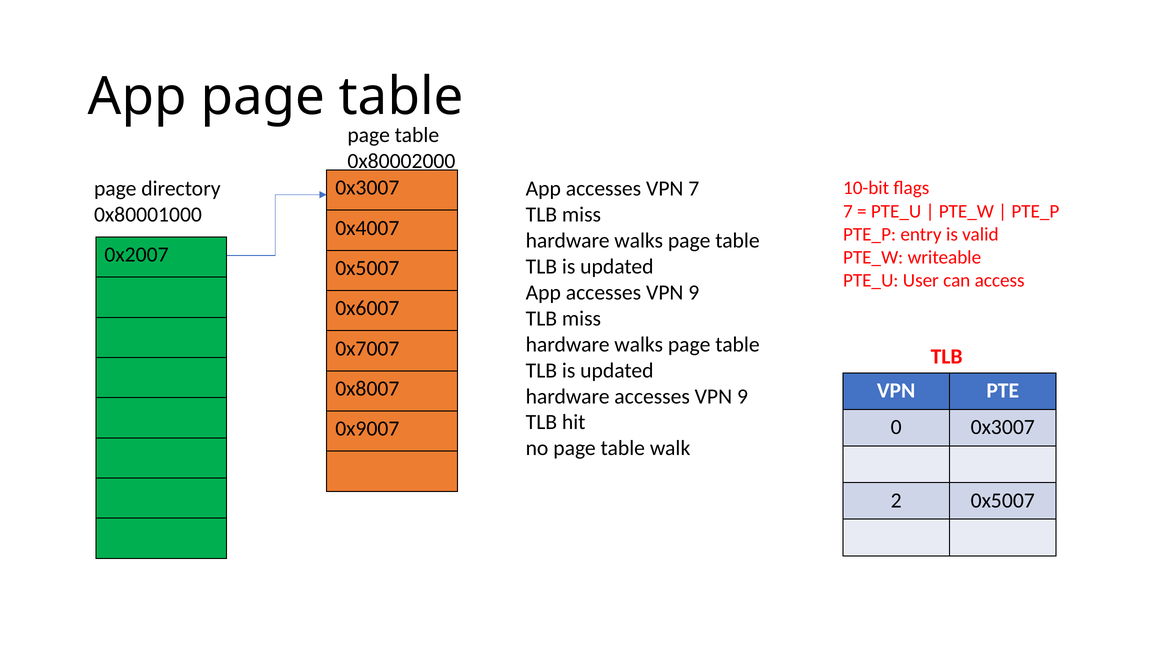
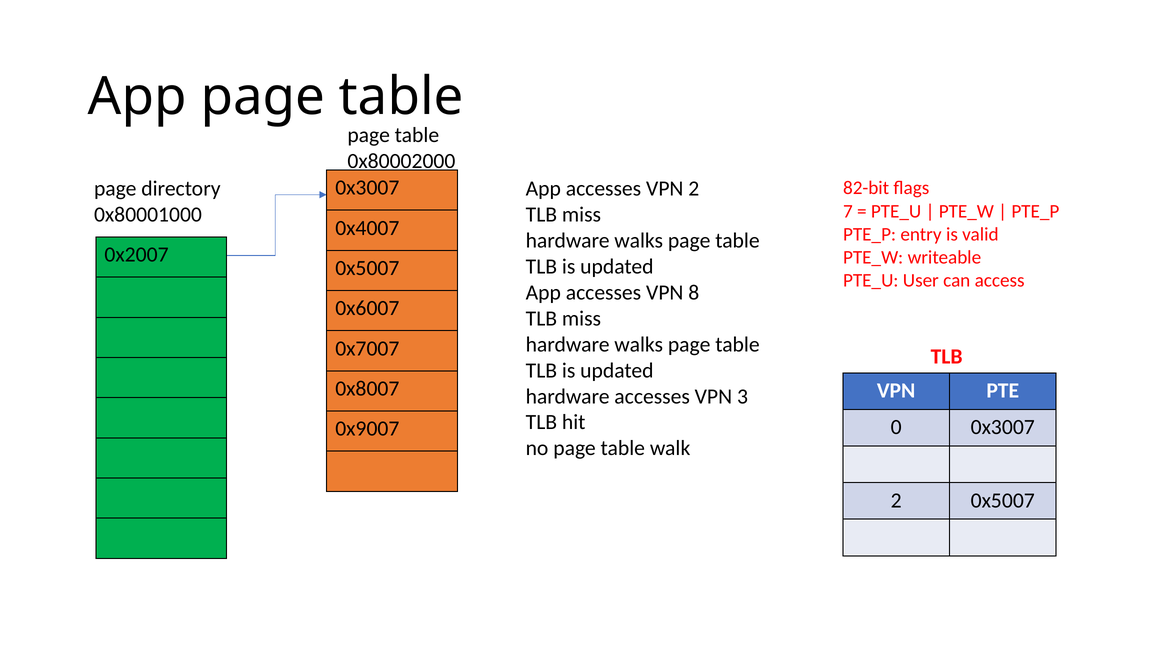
VPN 7: 7 -> 2
10-bit: 10-bit -> 82-bit
App accesses VPN 9: 9 -> 8
hardware accesses VPN 9: 9 -> 3
